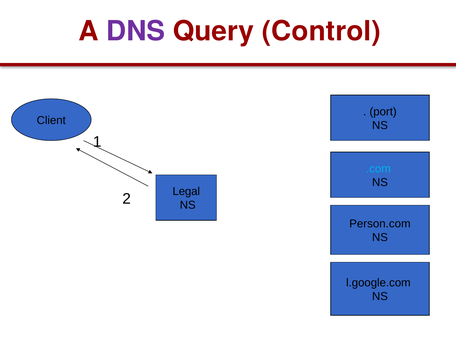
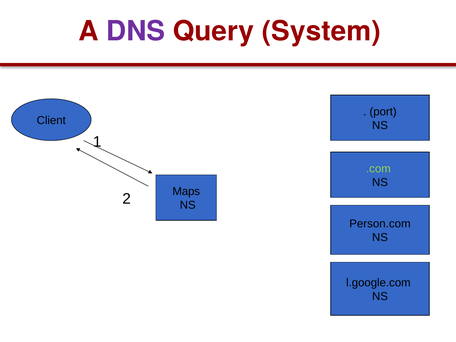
Control: Control -> System
.com colour: light blue -> light green
Legal: Legal -> Maps
